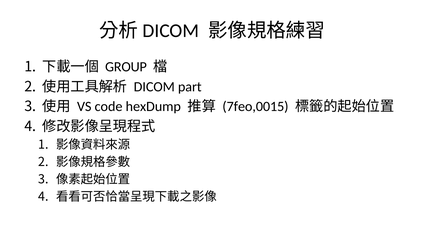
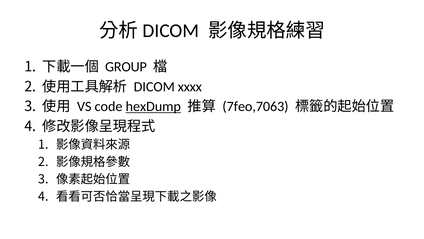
part: part -> xxxx
hexDump underline: none -> present
7feo,0015: 7feo,0015 -> 7feo,7063
